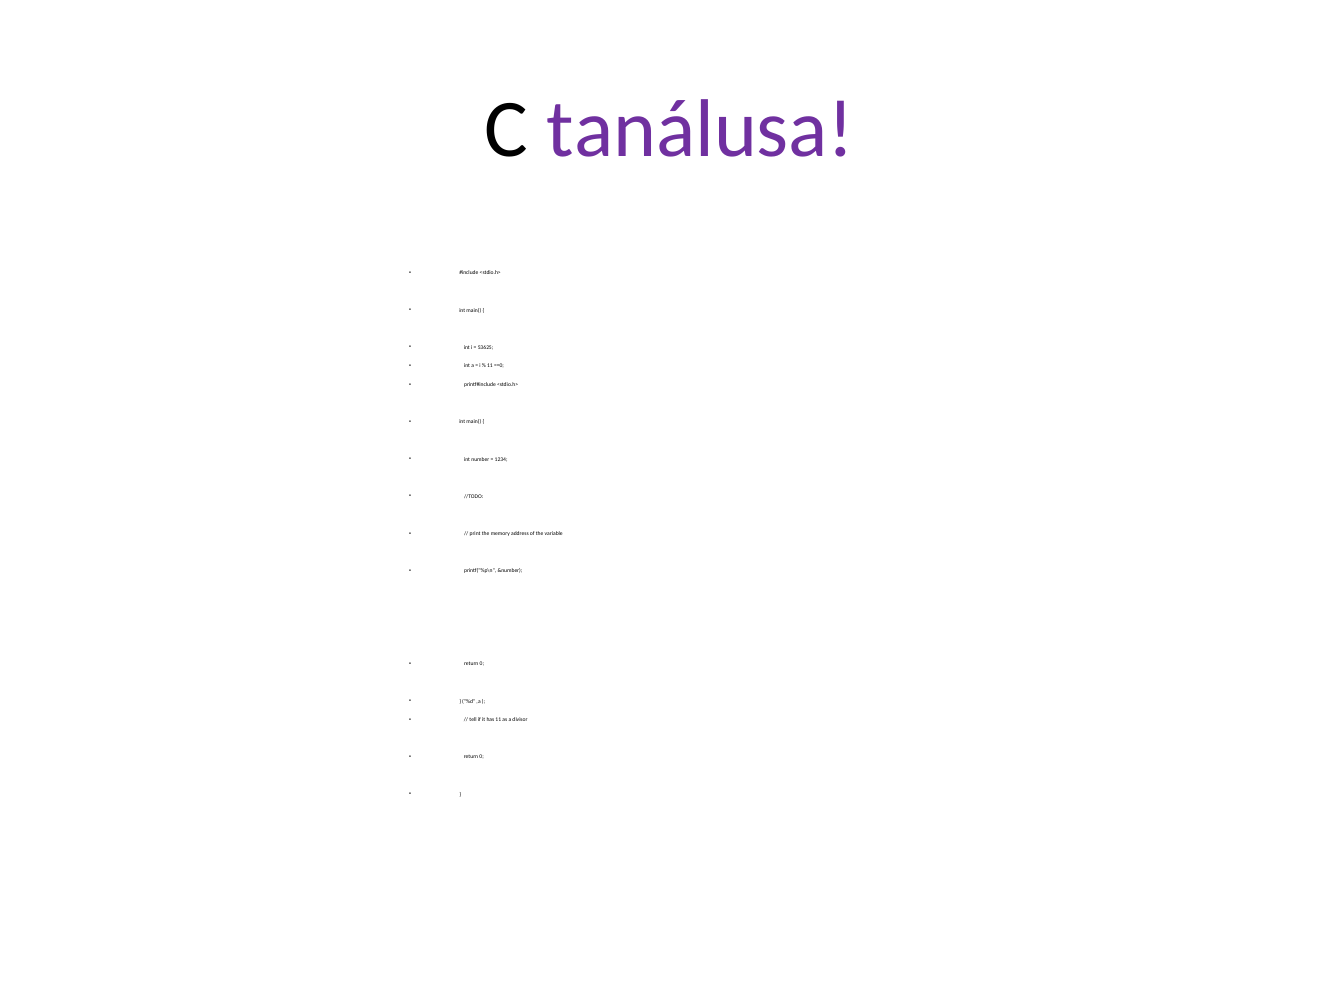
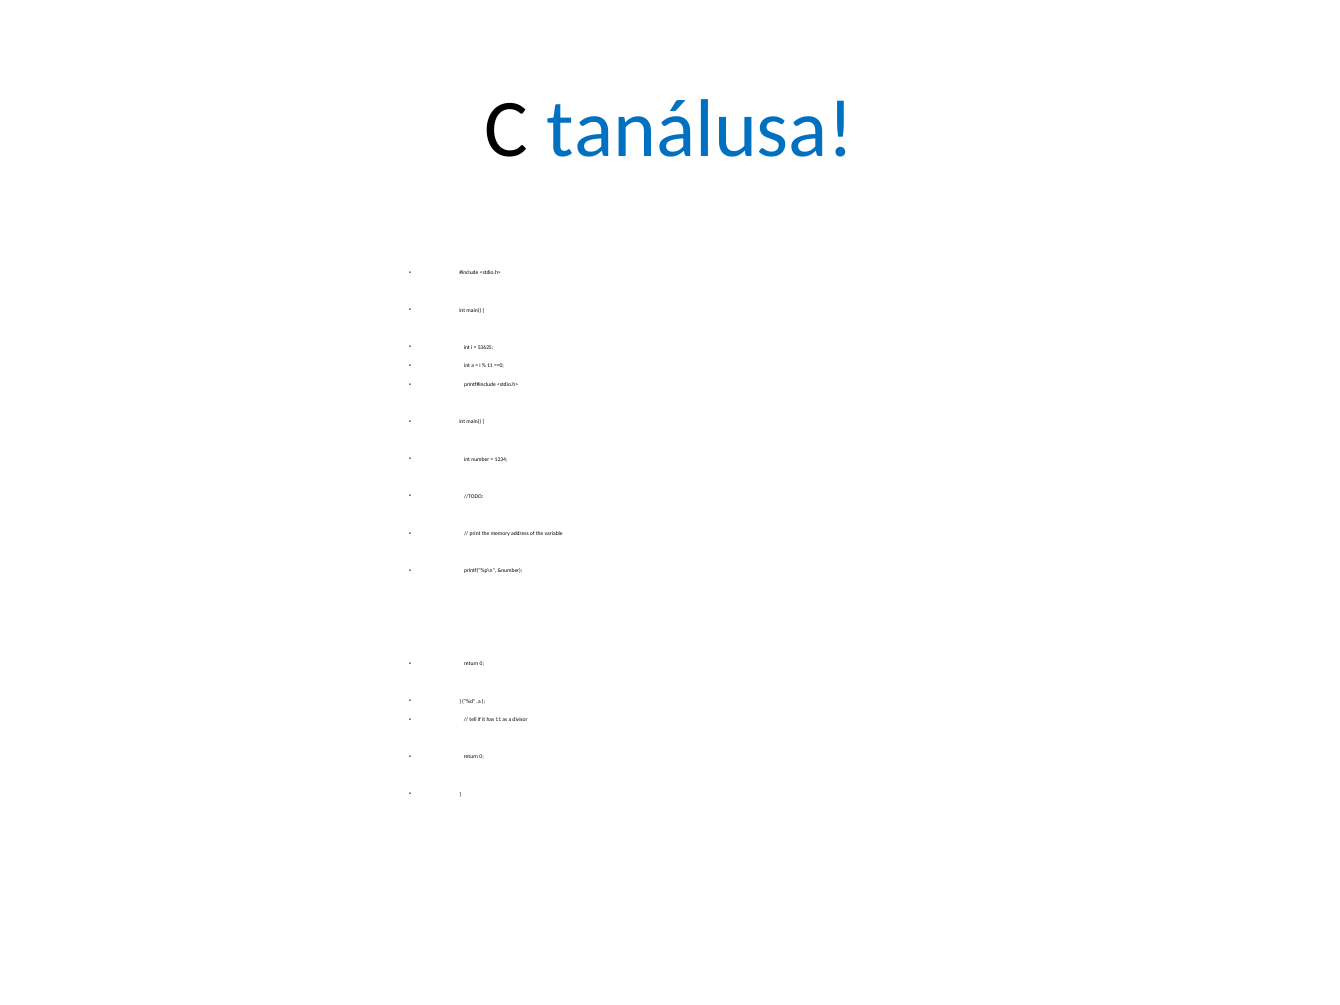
tanálusa colour: purple -> blue
